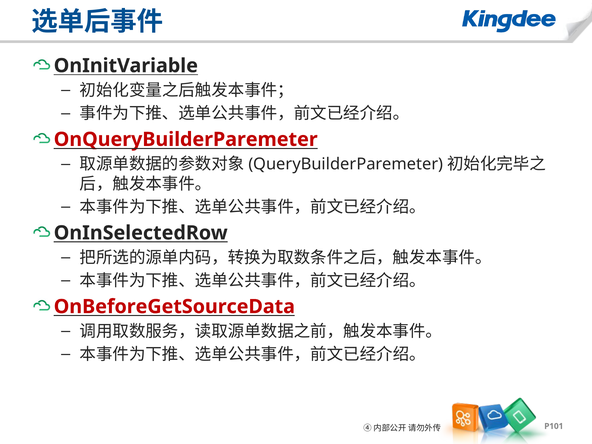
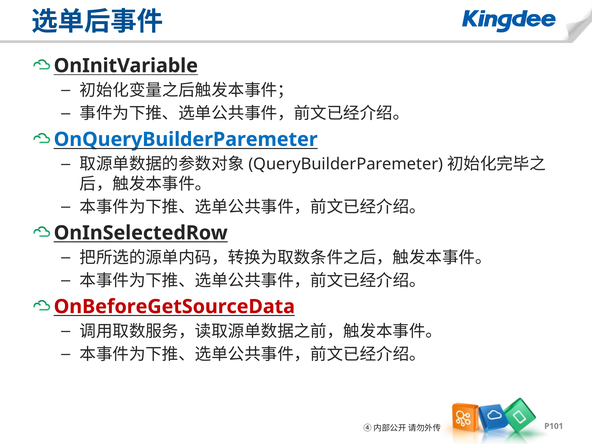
OnQueryBuilderParemeter colour: red -> blue
